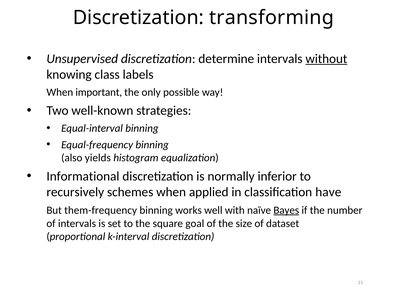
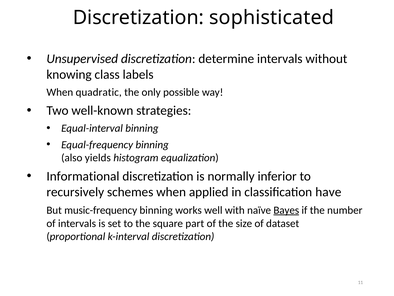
transforming: transforming -> sophisticated
without underline: present -> none
important: important -> quadratic
them-frequency: them-frequency -> music-frequency
goal: goal -> part
